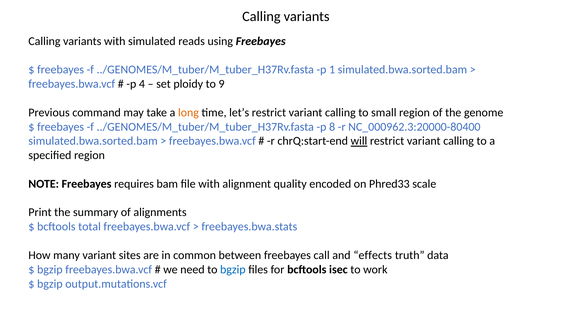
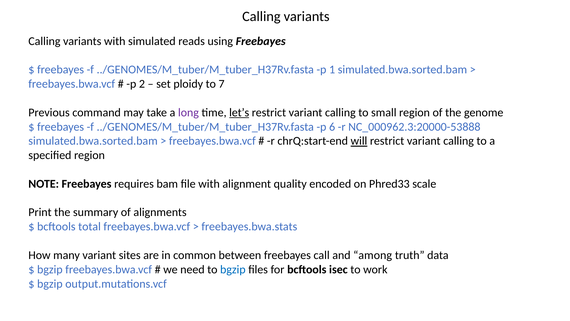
4: 4 -> 2
9: 9 -> 7
long colour: orange -> purple
let’s underline: none -> present
8: 8 -> 6
NC_000962.3:20000-80400: NC_000962.3:20000-80400 -> NC_000962.3:20000-53888
effects: effects -> among
